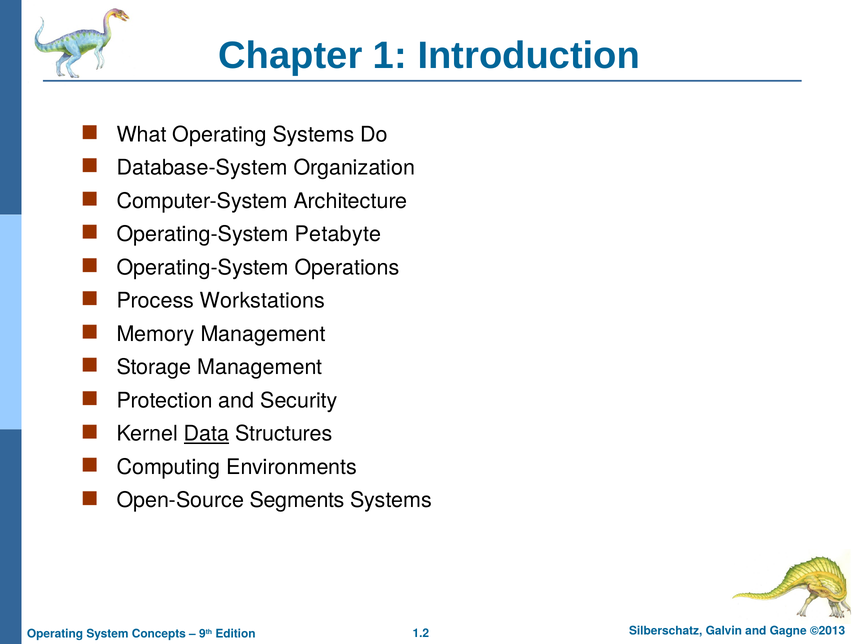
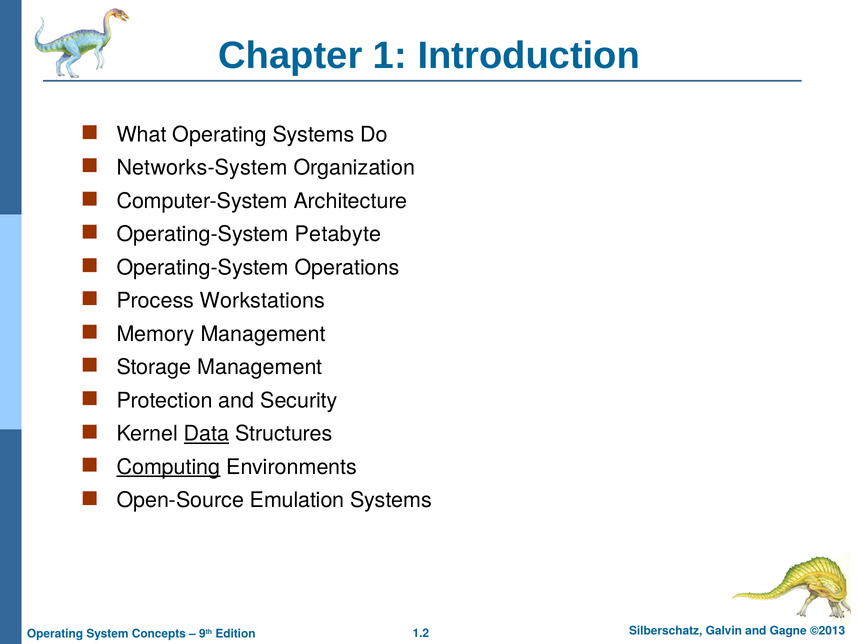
Database-System: Database-System -> Networks-System
Computing underline: none -> present
Segments: Segments -> Emulation
